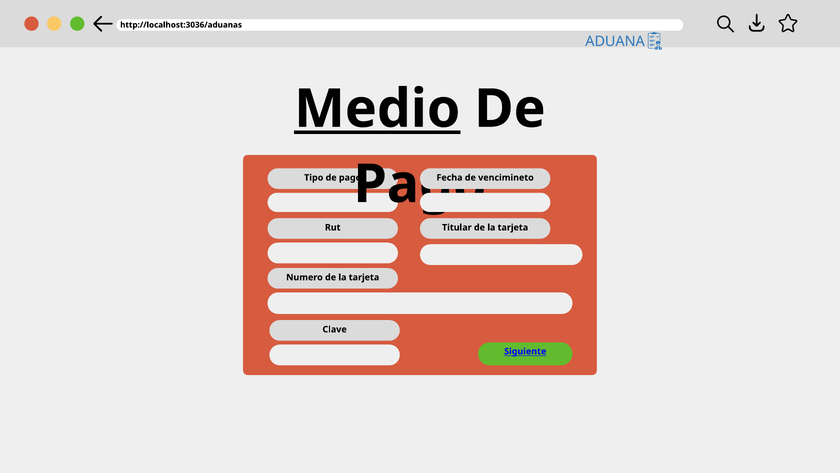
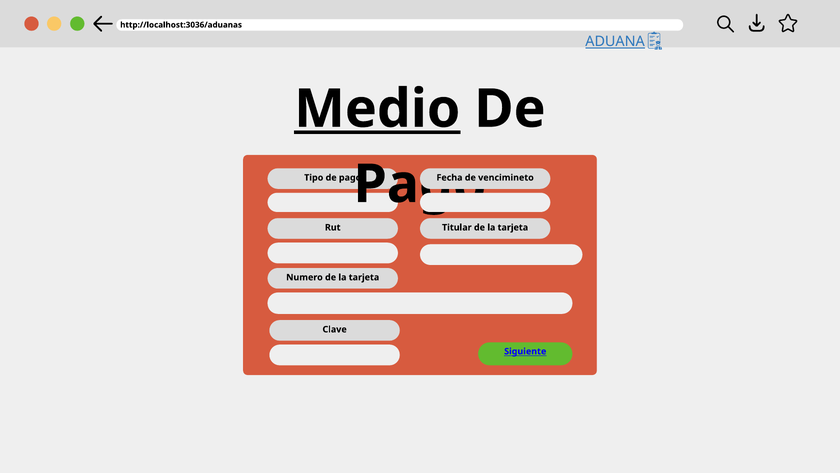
ADUANA underline: none -> present
